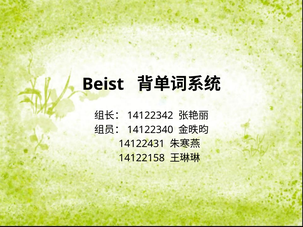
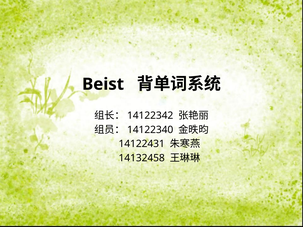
14122158: 14122158 -> 14132458
